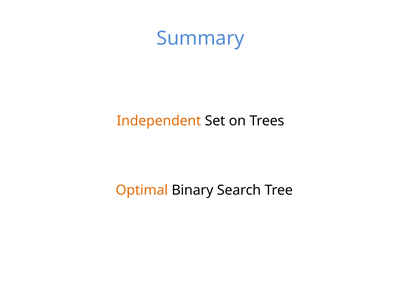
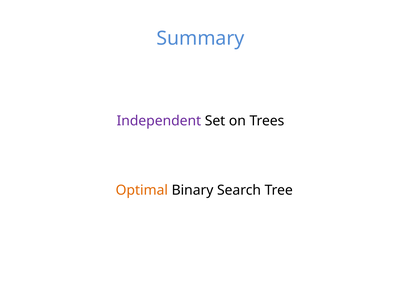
Independent colour: orange -> purple
